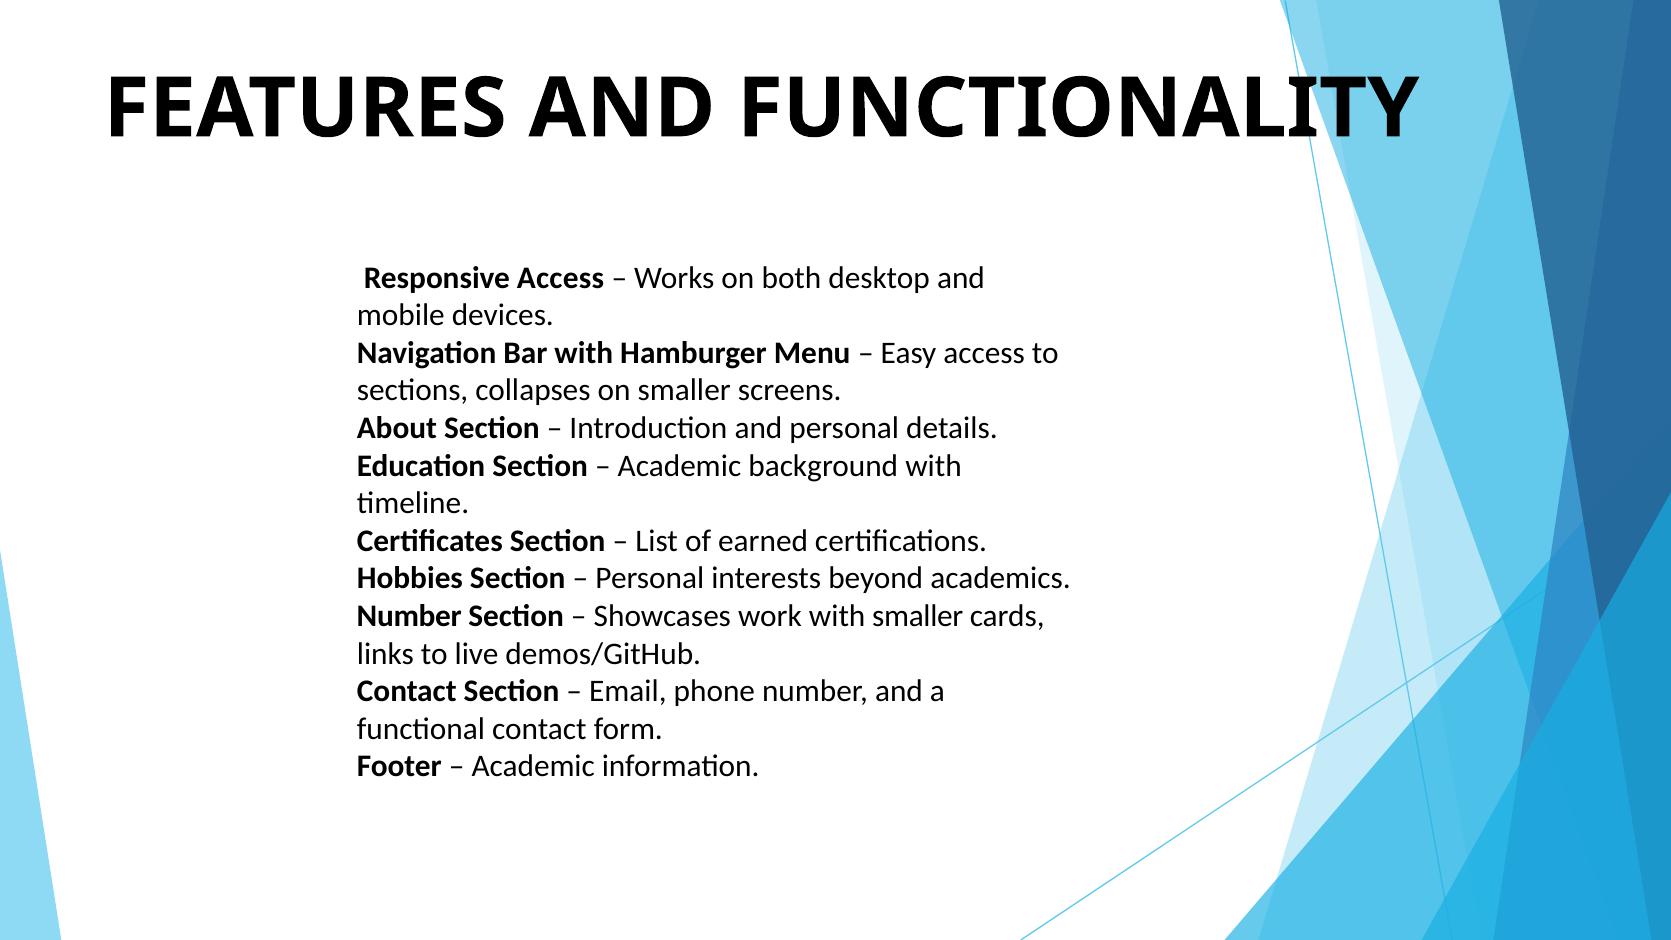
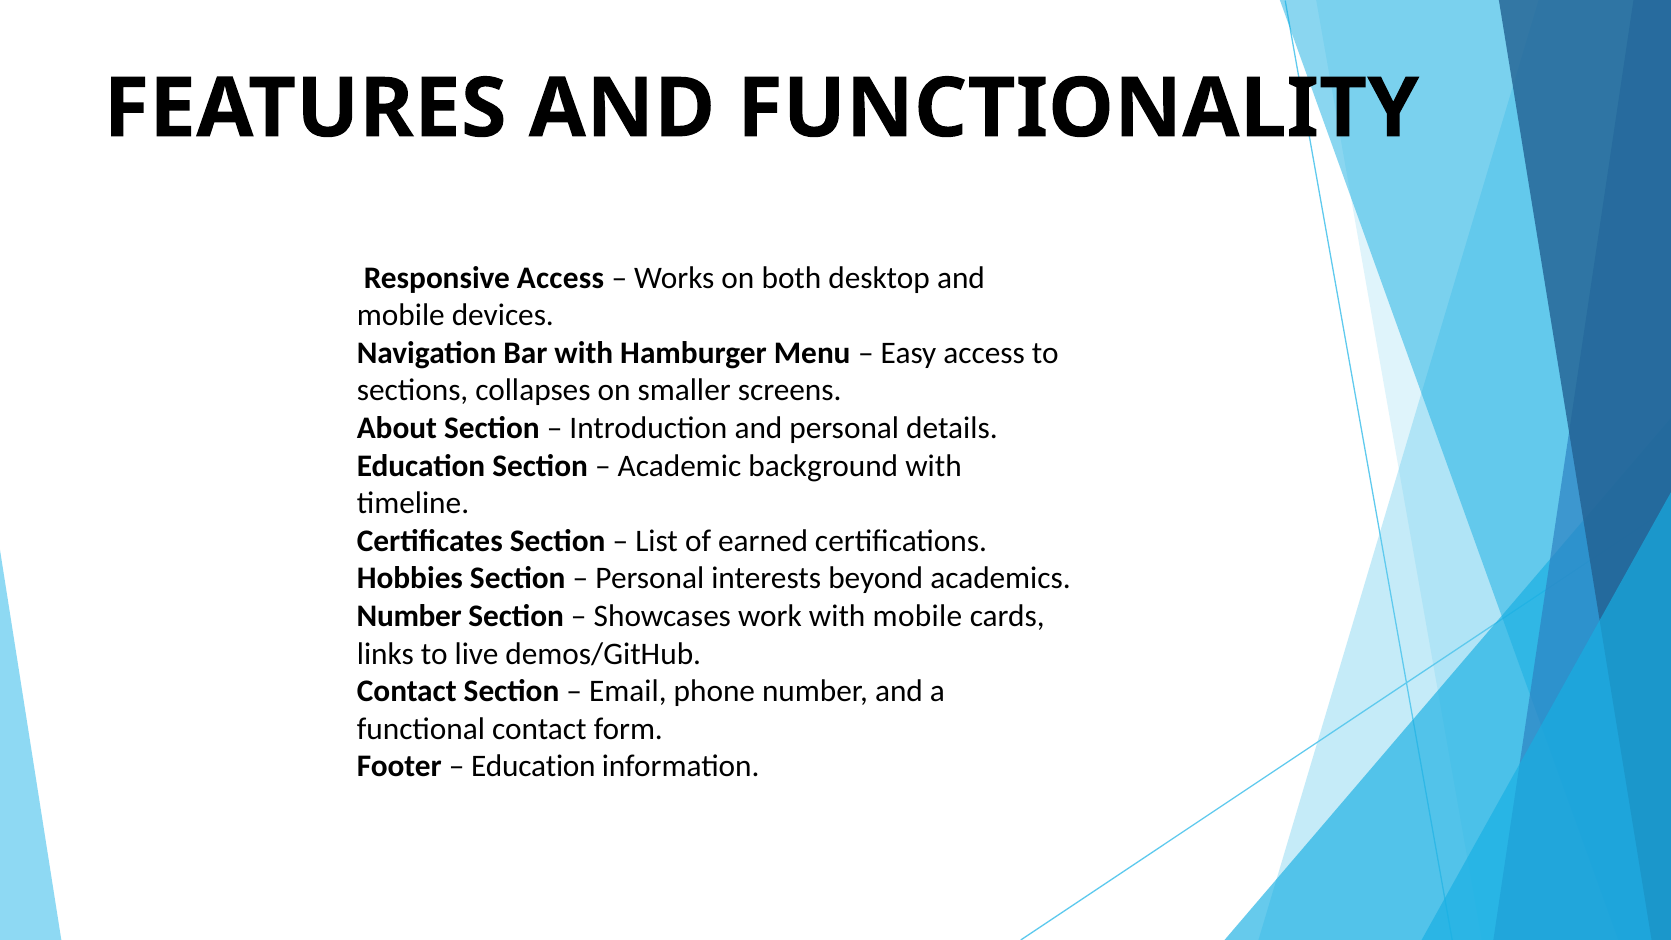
with smaller: smaller -> mobile
Academic at (533, 767): Academic -> Education
